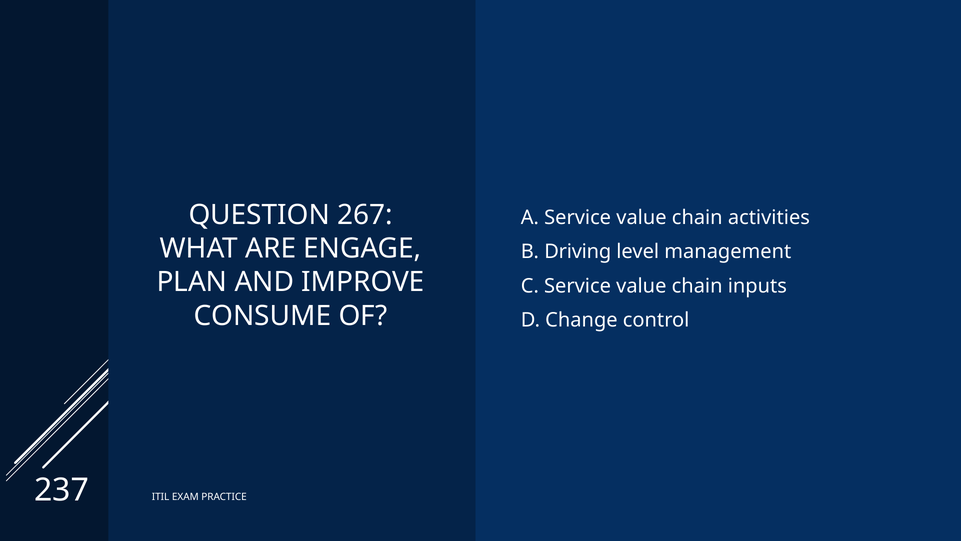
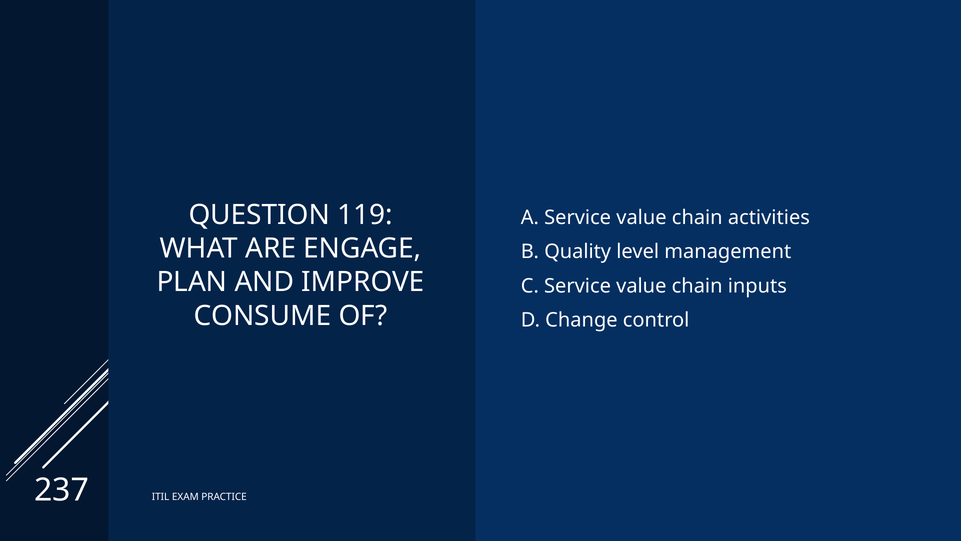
267: 267 -> 119
Driving: Driving -> Quality
